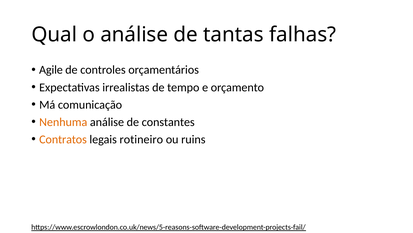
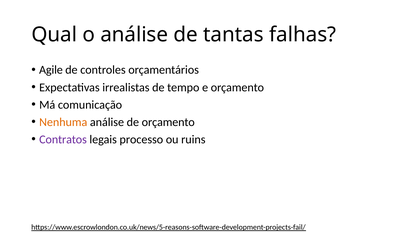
de constantes: constantes -> orçamento
Contratos colour: orange -> purple
rotineiro: rotineiro -> processo
